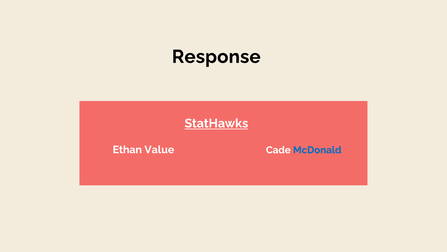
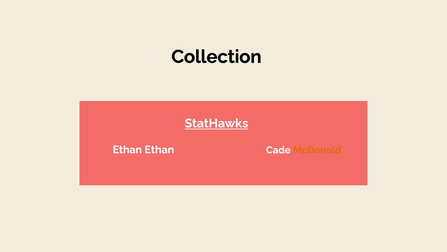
Response: Response -> Collection
Ethan Value: Value -> Ethan
McDonald colour: blue -> orange
